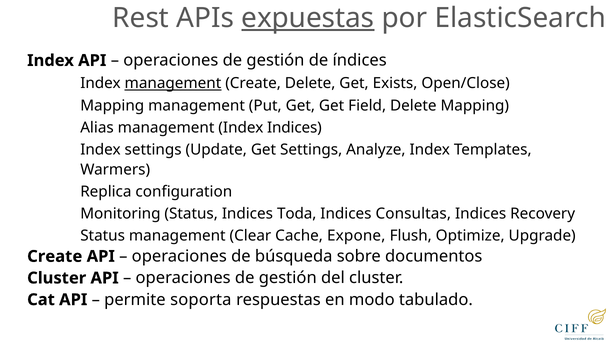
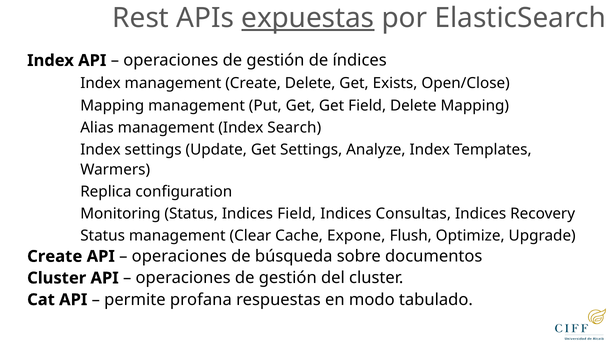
management at (173, 84) underline: present -> none
Index Indices: Indices -> Search
Indices Toda: Toda -> Field
soporta: soporta -> profana
